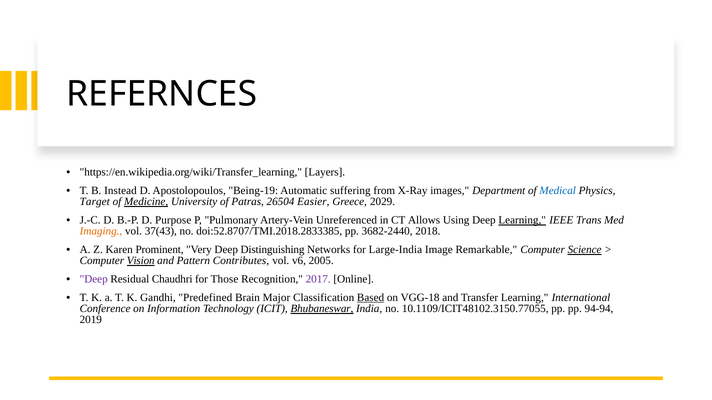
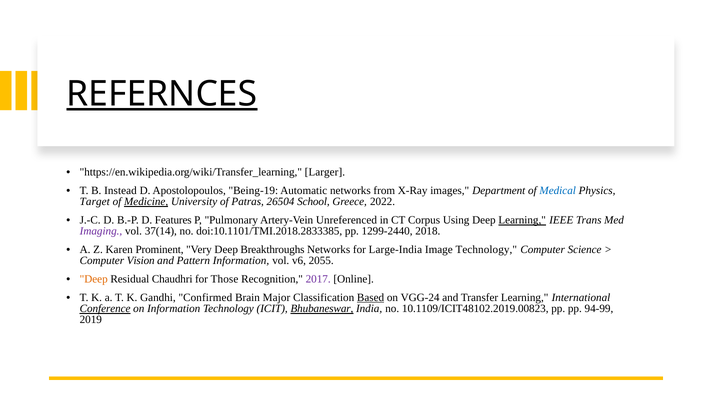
REFERNCES underline: none -> present
Layers: Layers -> Larger
Automatic suffering: suffering -> networks
Easier: Easier -> School
2029: 2029 -> 2022
Purpose: Purpose -> Features
Allows: Allows -> Corpus
Imaging colour: orange -> purple
37(43: 37(43 -> 37(14
doi:52.8707/TMI.2018.2833385: doi:52.8707/TMI.2018.2833385 -> doi:10.1101/TMI.2018.2833385
3682-2440: 3682-2440 -> 1299-2440
Distinguishing: Distinguishing -> Breakthroughs
Image Remarkable: Remarkable -> Technology
Science underline: present -> none
Vision underline: present -> none
Pattern Contributes: Contributes -> Information
2005: 2005 -> 2055
Deep at (94, 280) colour: purple -> orange
Predefined: Predefined -> Confirmed
VGG-18: VGG-18 -> VGG-24
Conference underline: none -> present
10.1109/ICIT48102.3150.77055: 10.1109/ICIT48102.3150.77055 -> 10.1109/ICIT48102.2019.00823
94-94: 94-94 -> 94-99
